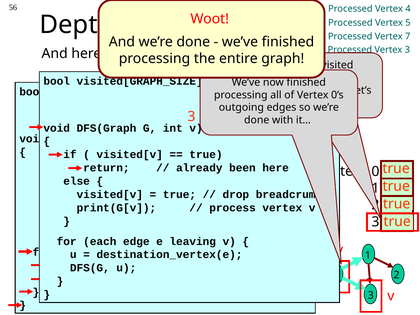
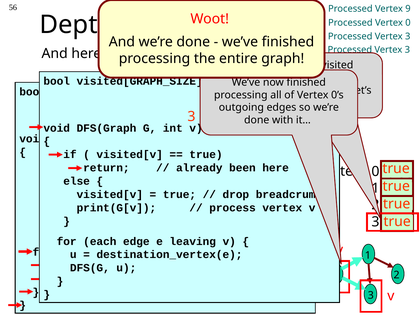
4: 4 -> 9
Vertex 5: 5 -> 0
7 at (408, 36): 7 -> 3
